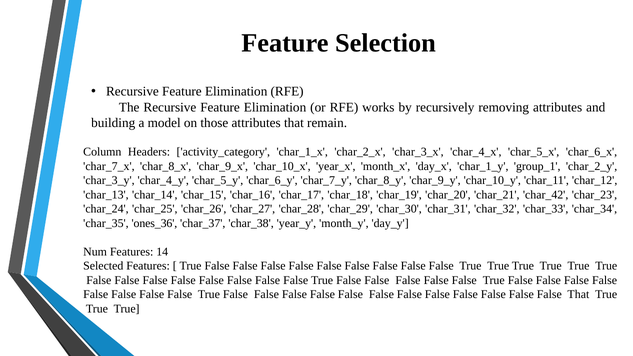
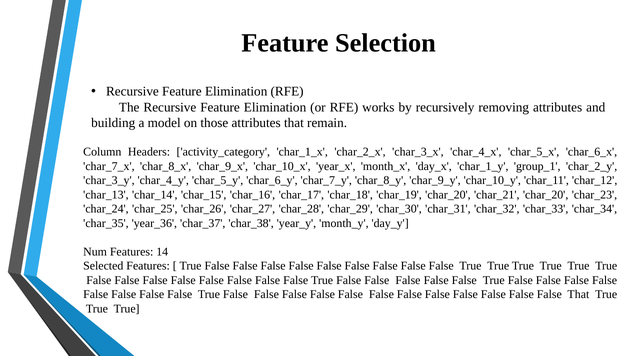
char_21 char_42: char_42 -> char_20
ones_36: ones_36 -> year_36
